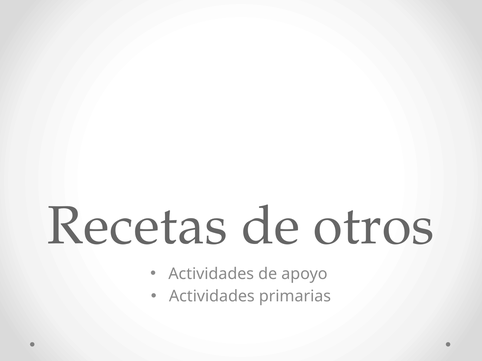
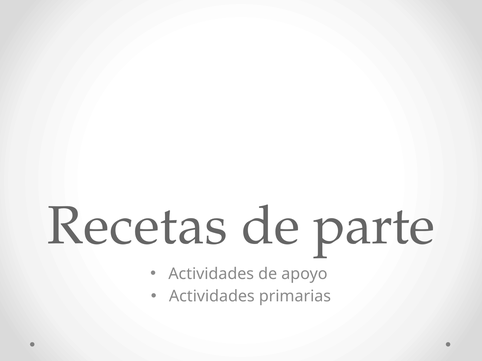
otros: otros -> parte
